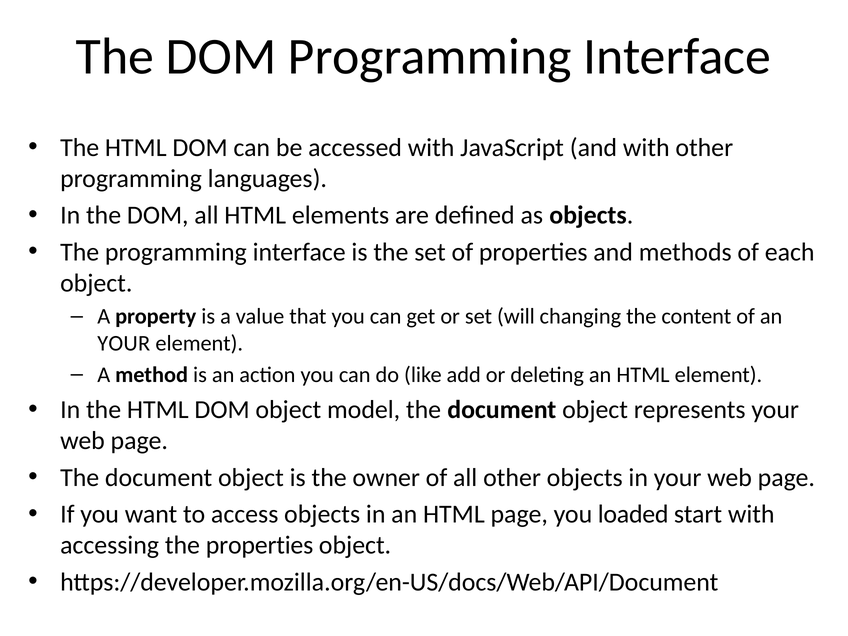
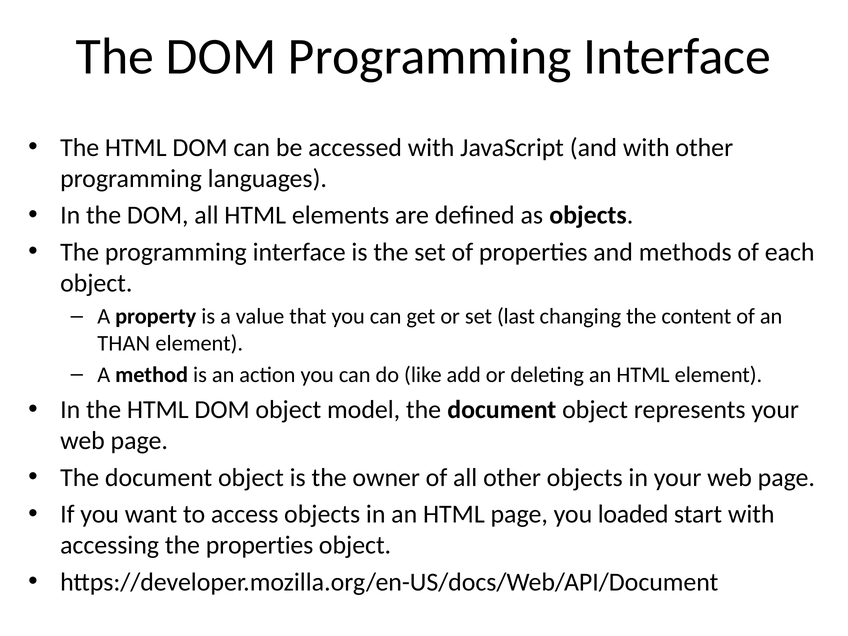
will: will -> last
YOUR at (124, 343): YOUR -> THAN
